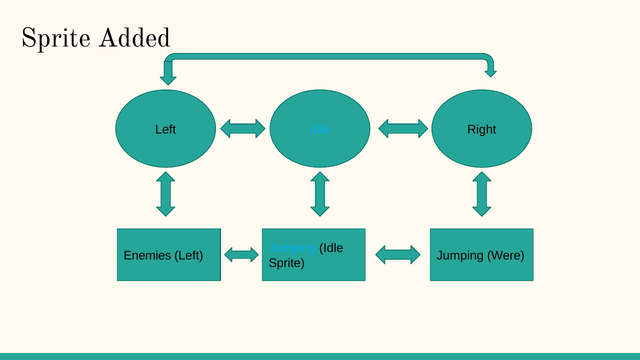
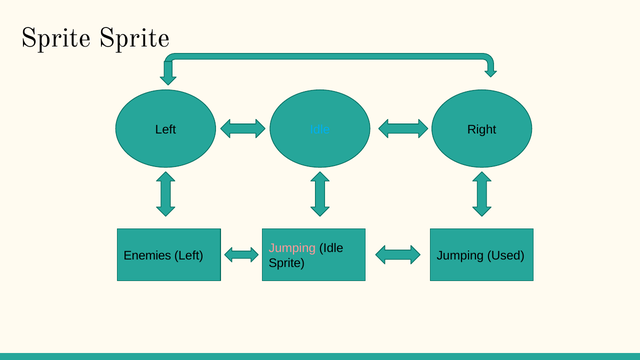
Sprite Added: Added -> Sprite
Jumping at (292, 248) colour: light blue -> pink
Were: Were -> Used
